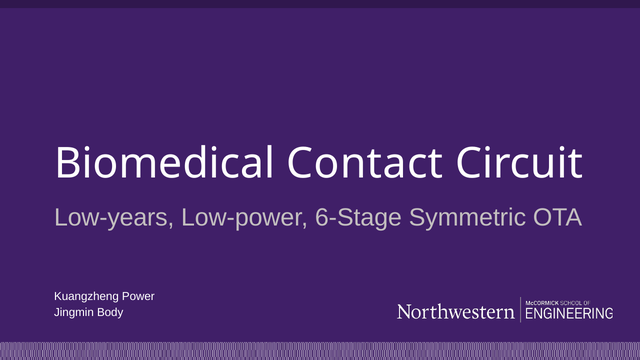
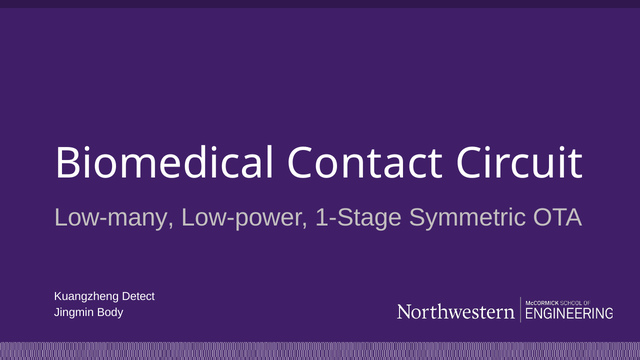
Low-years: Low-years -> Low-many
6-Stage: 6-Stage -> 1-Stage
Power: Power -> Detect
